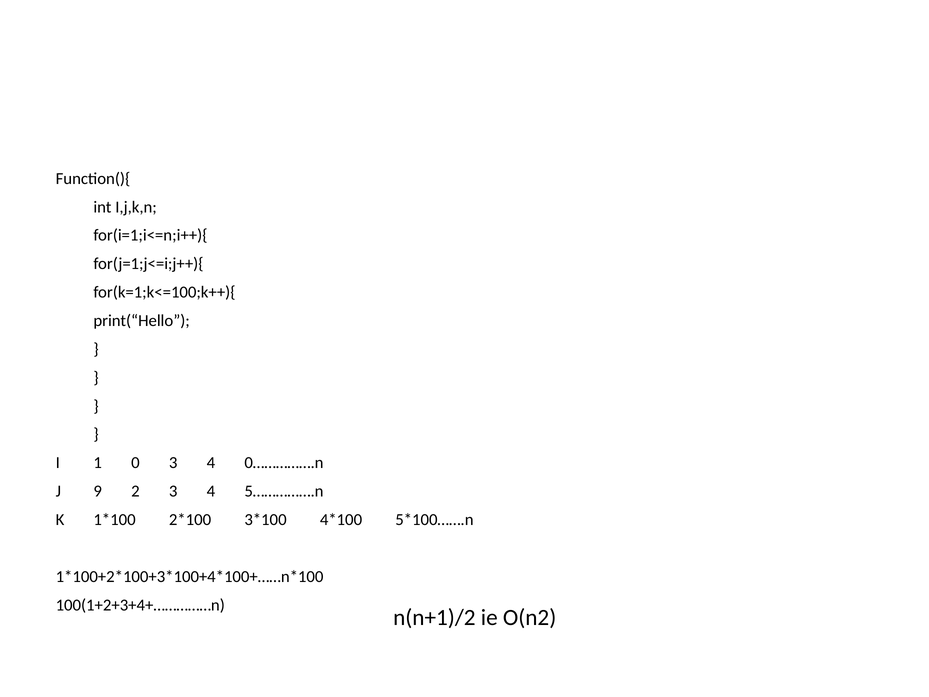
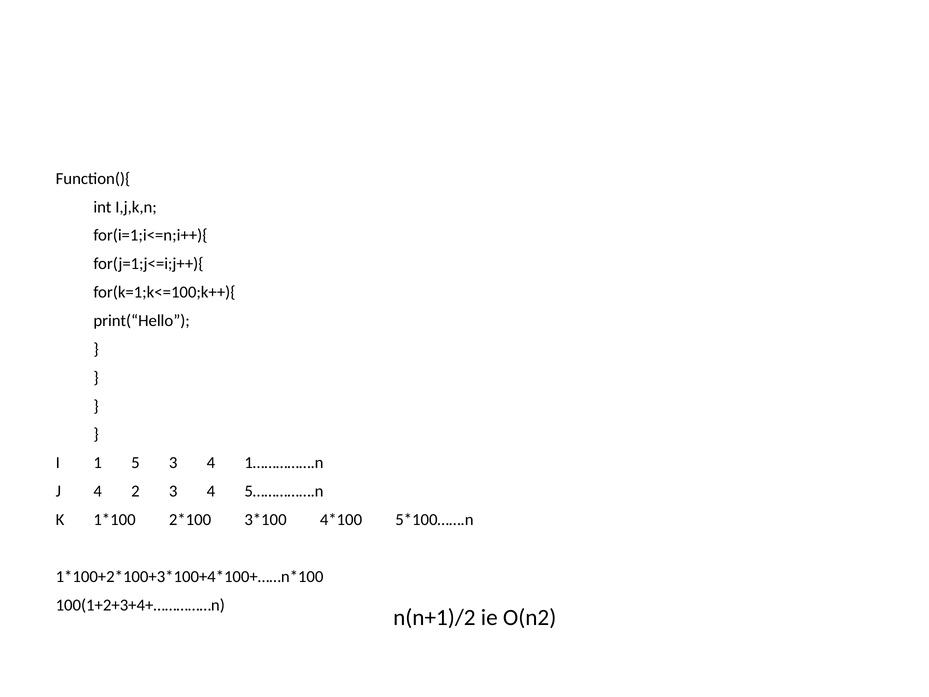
0: 0 -> 5
0…………….n: 0…………….n -> 1…………….n
J 9: 9 -> 4
